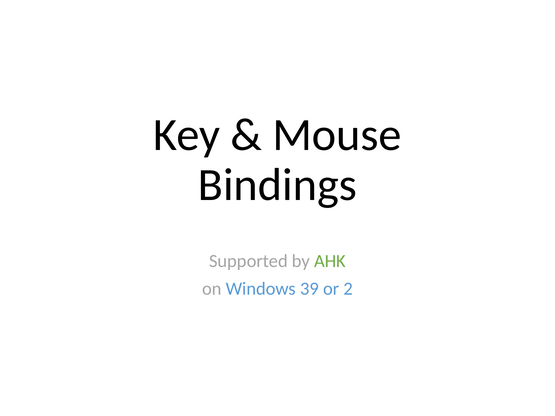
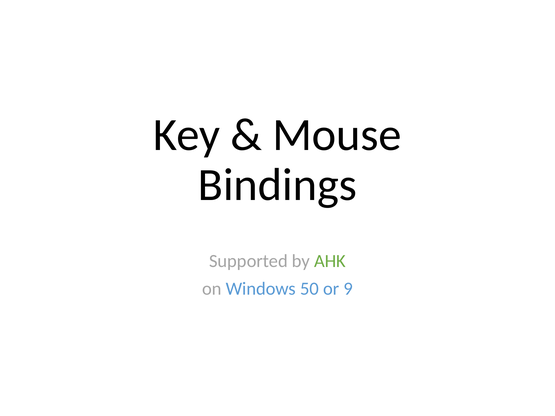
39: 39 -> 50
2: 2 -> 9
